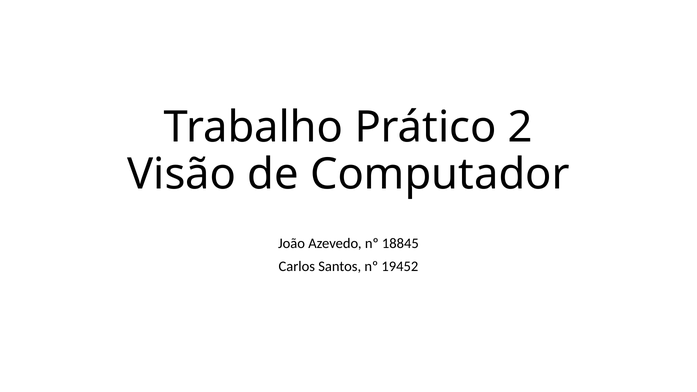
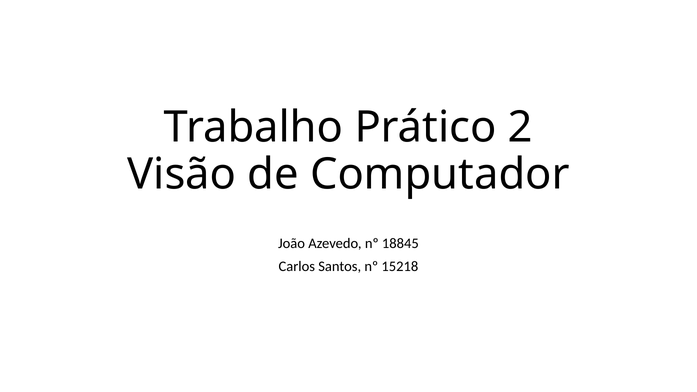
19452: 19452 -> 15218
